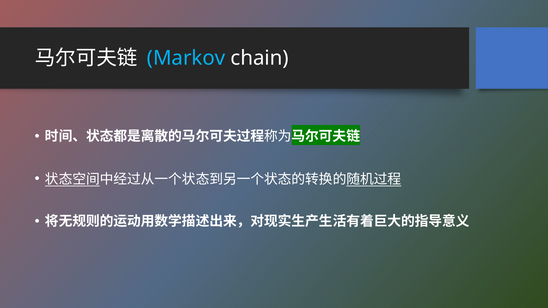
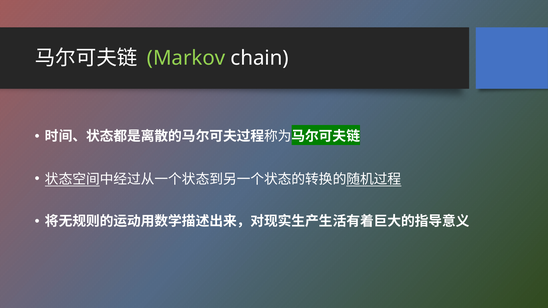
Markov colour: light blue -> light green
